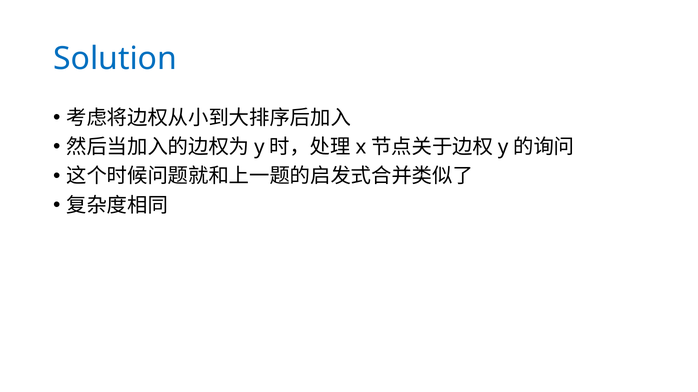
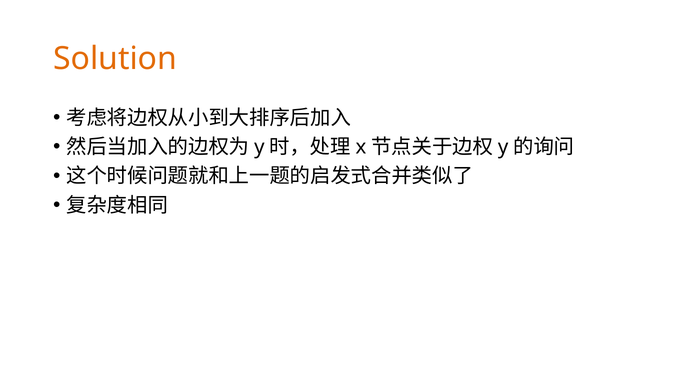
Solution colour: blue -> orange
